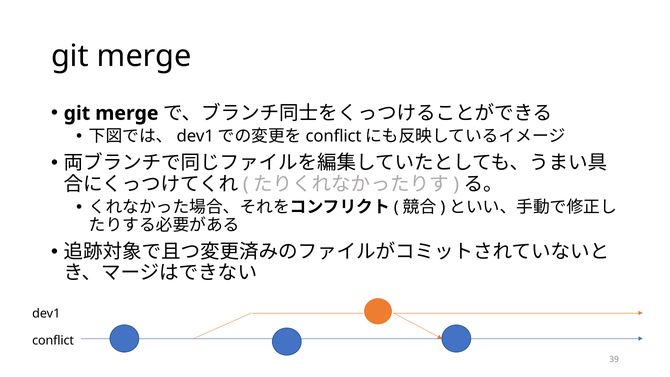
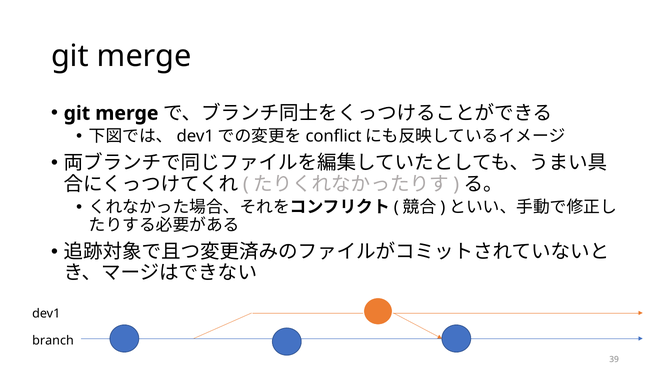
conflict at (53, 341): conflict -> branch
